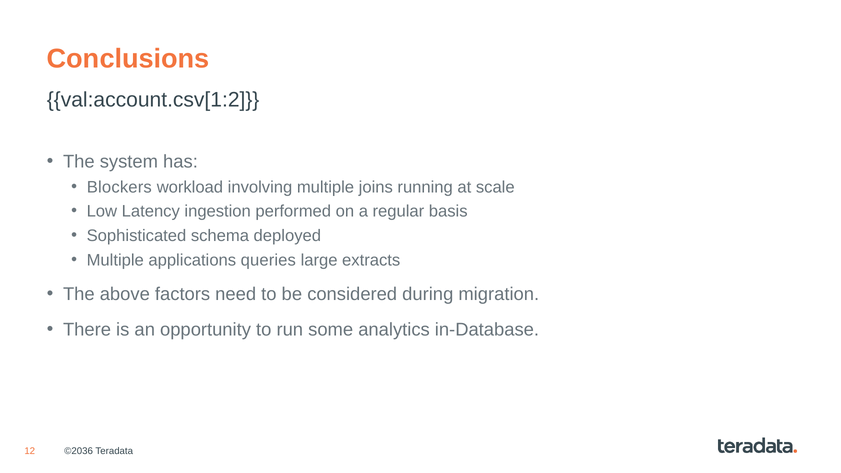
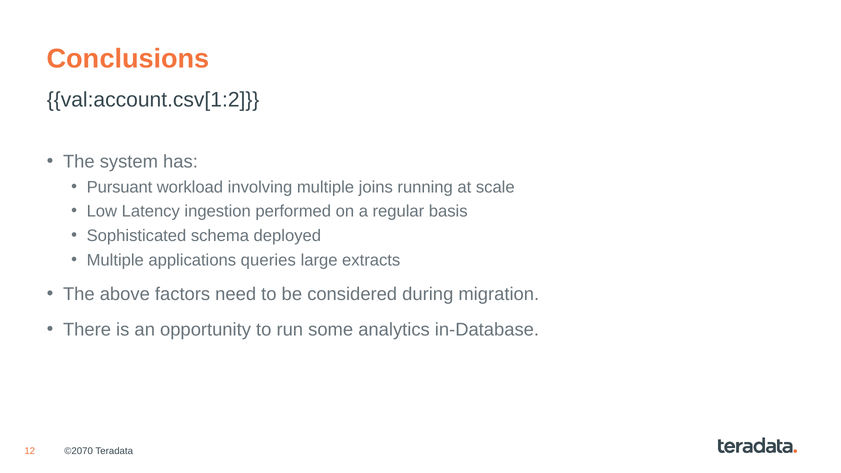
Blockers: Blockers -> Pursuant
©2036: ©2036 -> ©2070
